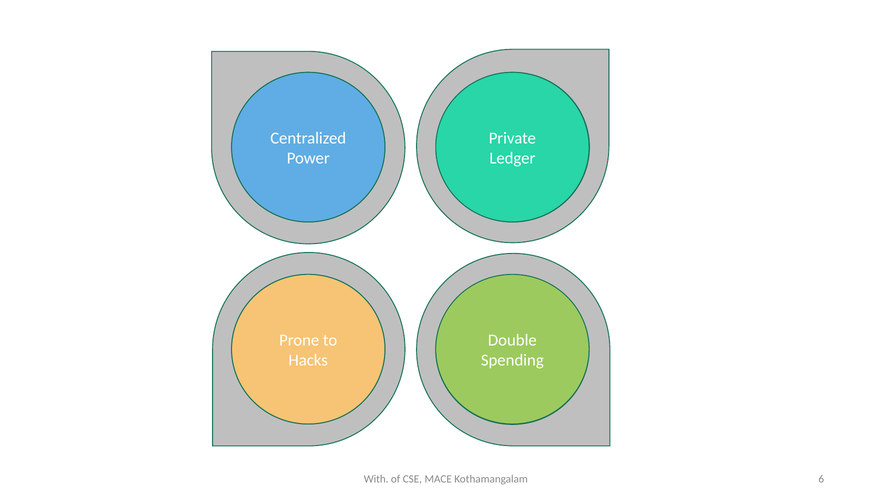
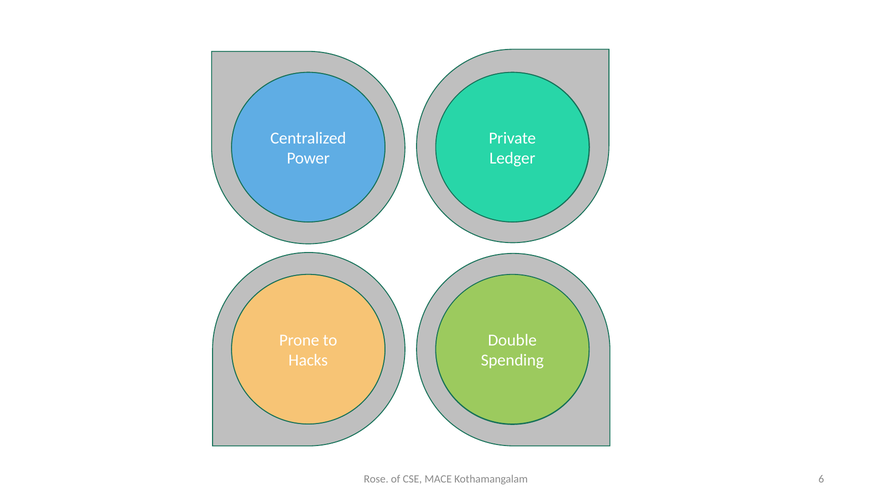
With: With -> Rose
